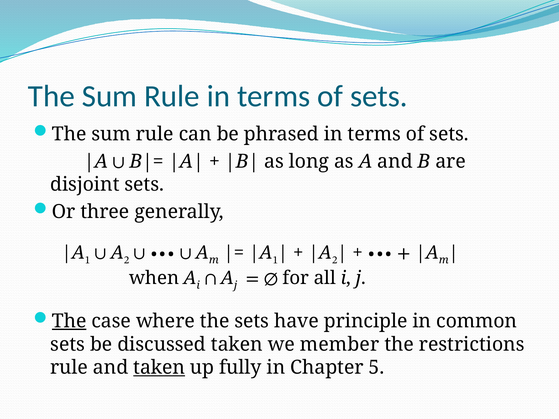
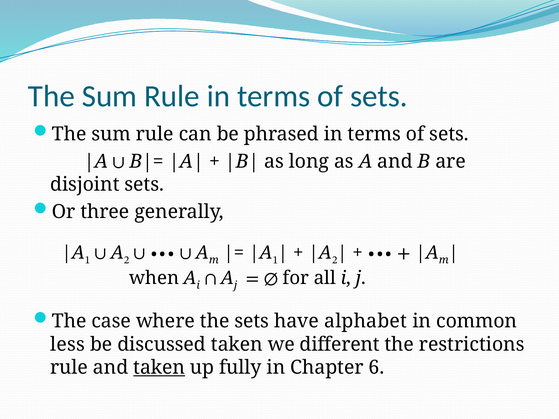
The at (69, 321) underline: present -> none
principle: principle -> alphabet
sets at (68, 345): sets -> less
member: member -> different
5: 5 -> 6
